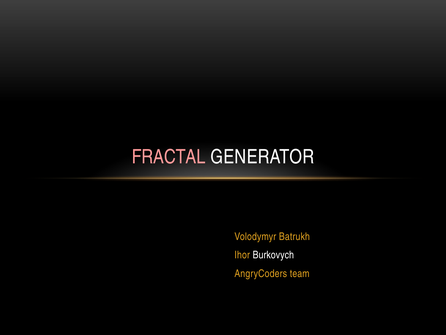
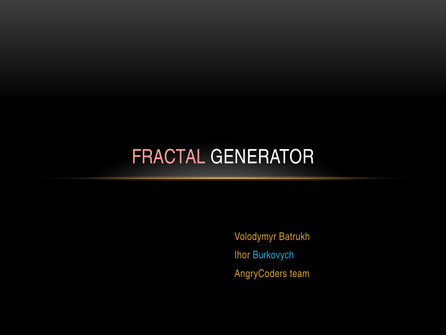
Burkovych colour: white -> light blue
